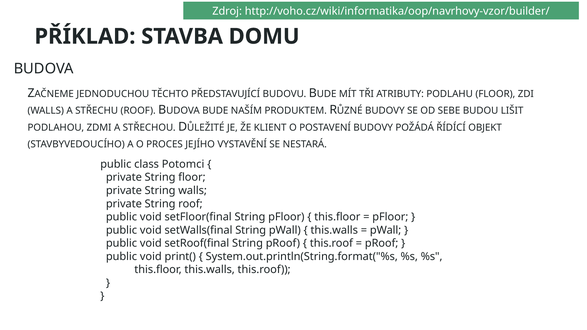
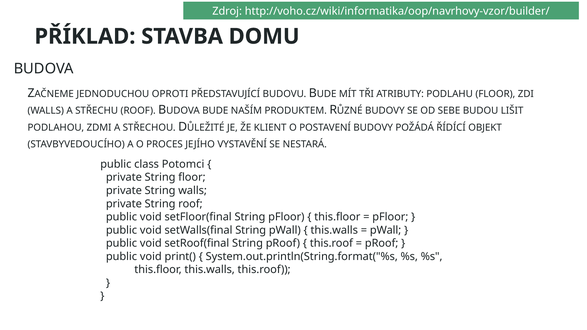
TĚCHTO: TĚCHTO -> OPROTI
